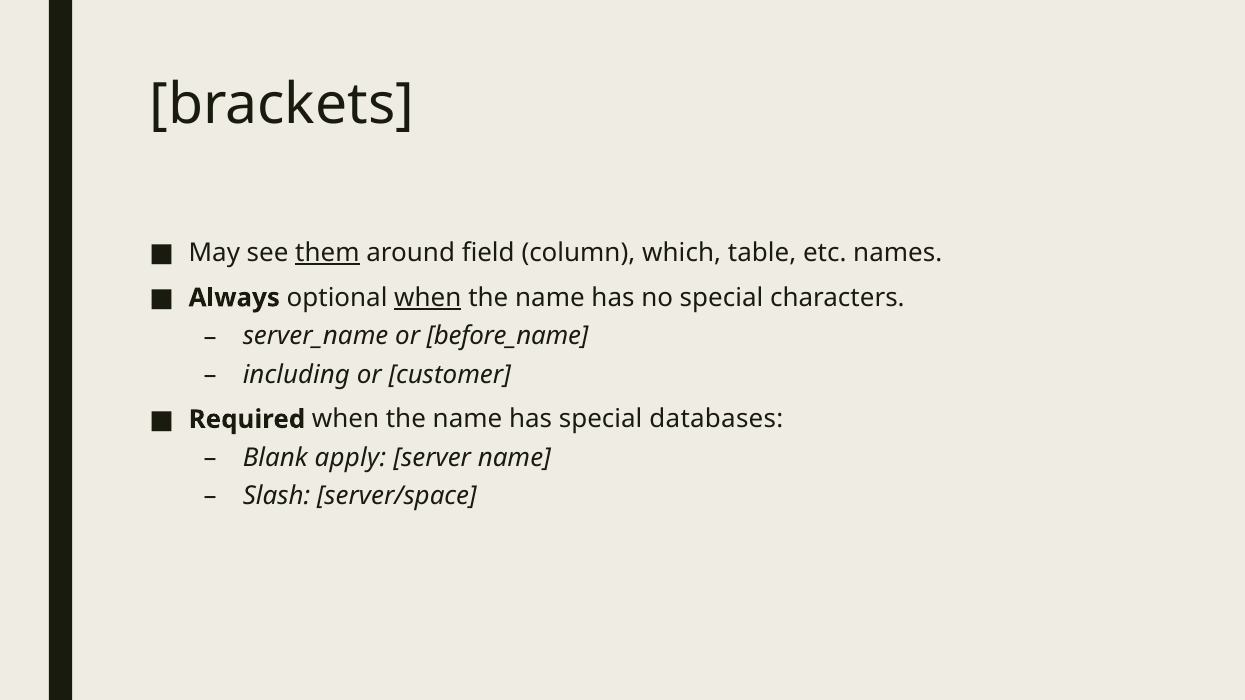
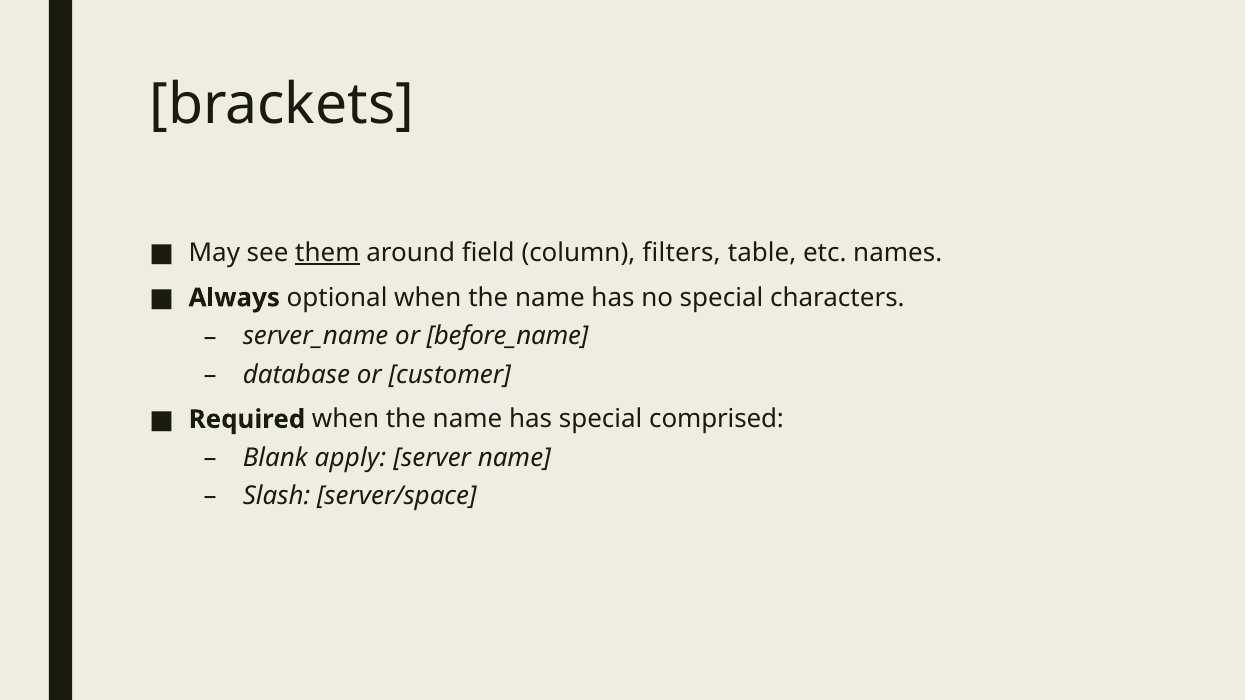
which: which -> filters
when at (428, 298) underline: present -> none
including: including -> database
databases: databases -> comprised
